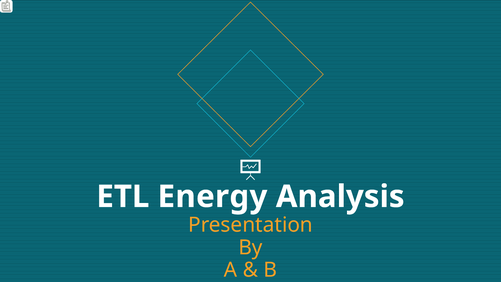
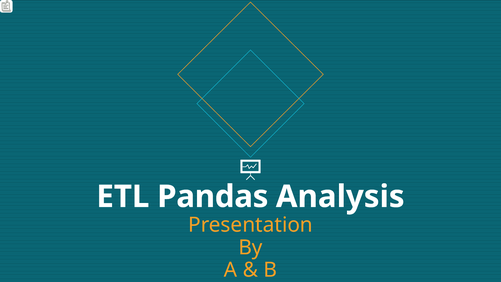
Energy: Energy -> Pandas
